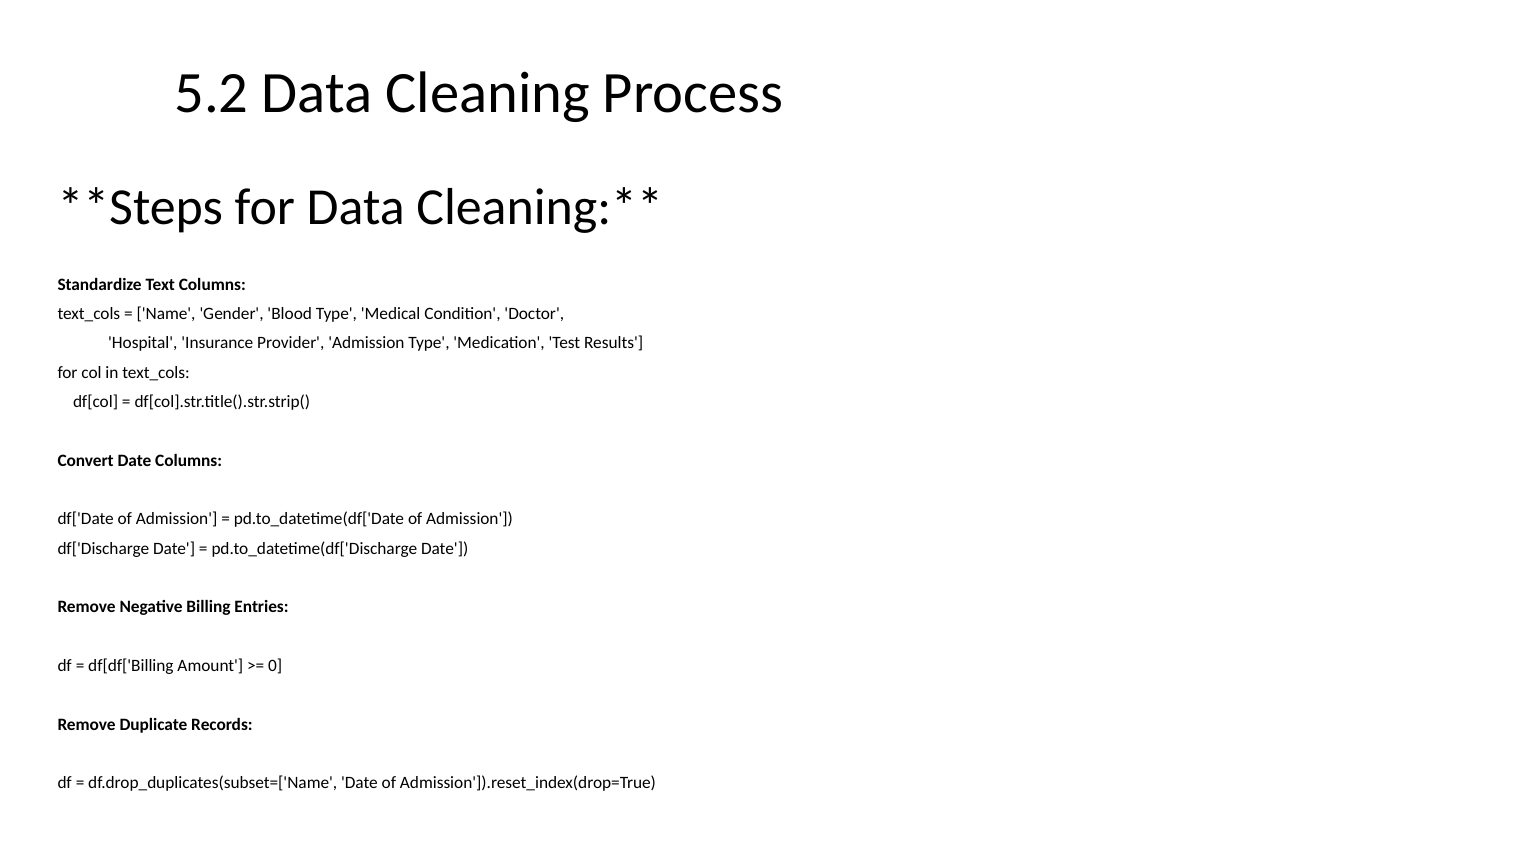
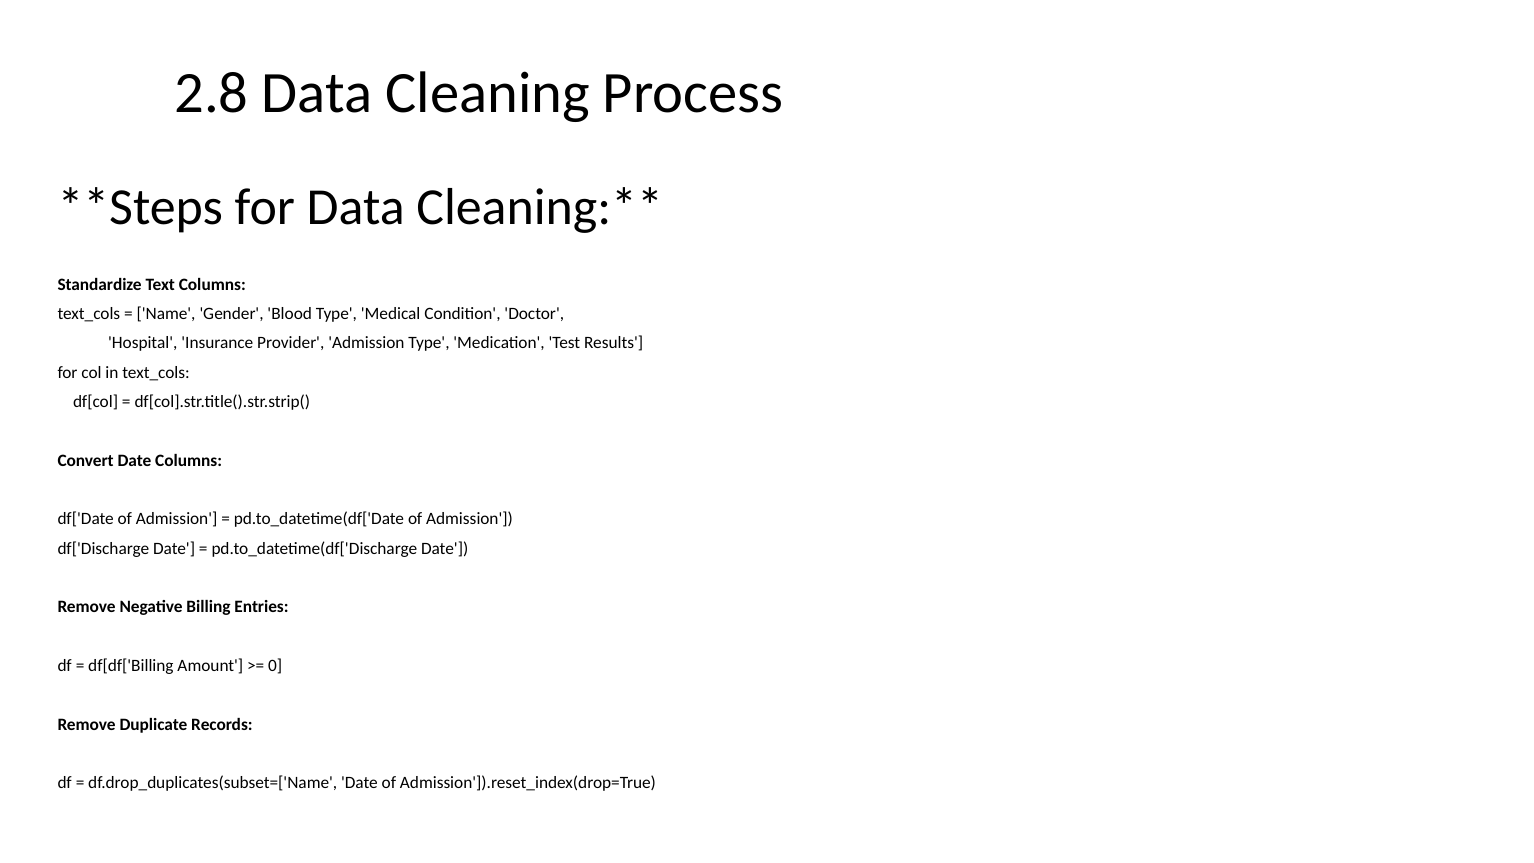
5.2: 5.2 -> 2.8
